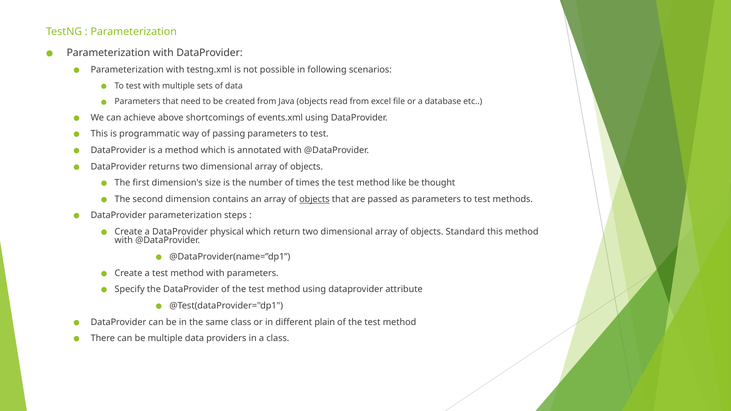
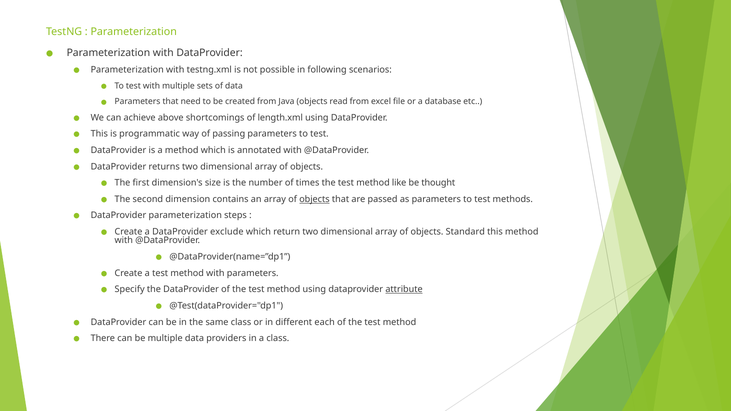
events.xml: events.xml -> length.xml
physical: physical -> exclude
attribute underline: none -> present
plain: plain -> each
